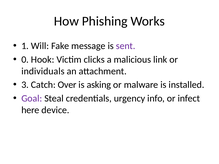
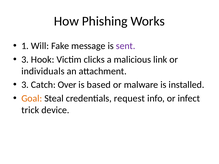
0 at (25, 60): 0 -> 3
asking: asking -> based
Goal colour: purple -> orange
urgency: urgency -> request
here: here -> trick
